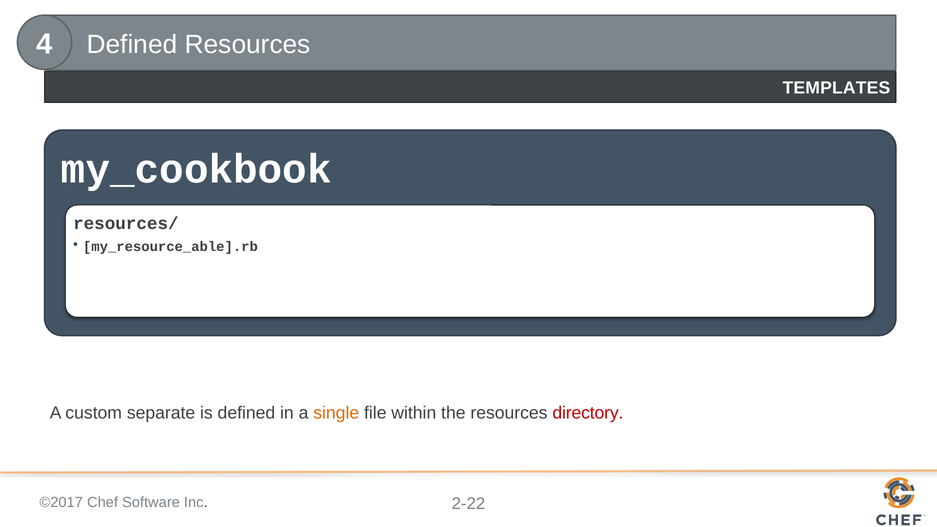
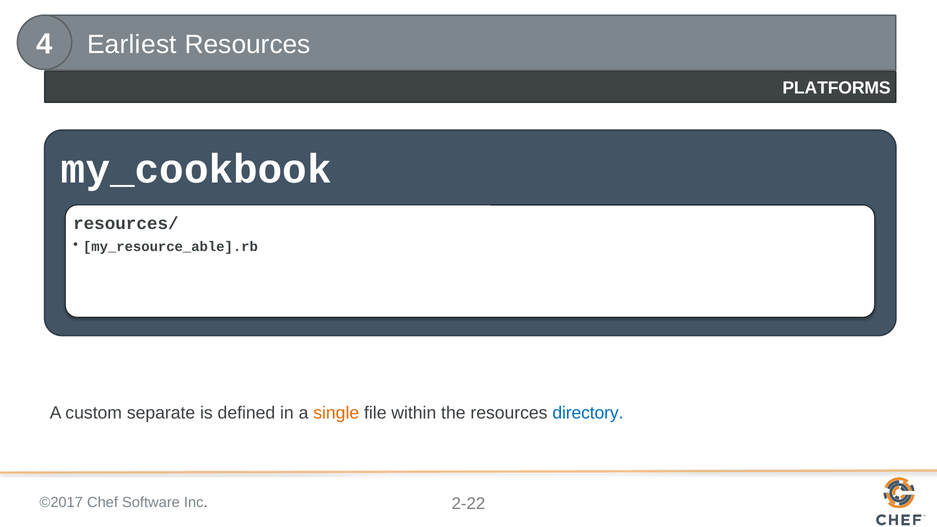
Defined at (132, 45): Defined -> Earliest
TEMPLATES: TEMPLATES -> PLATFORMS
directory colour: red -> blue
